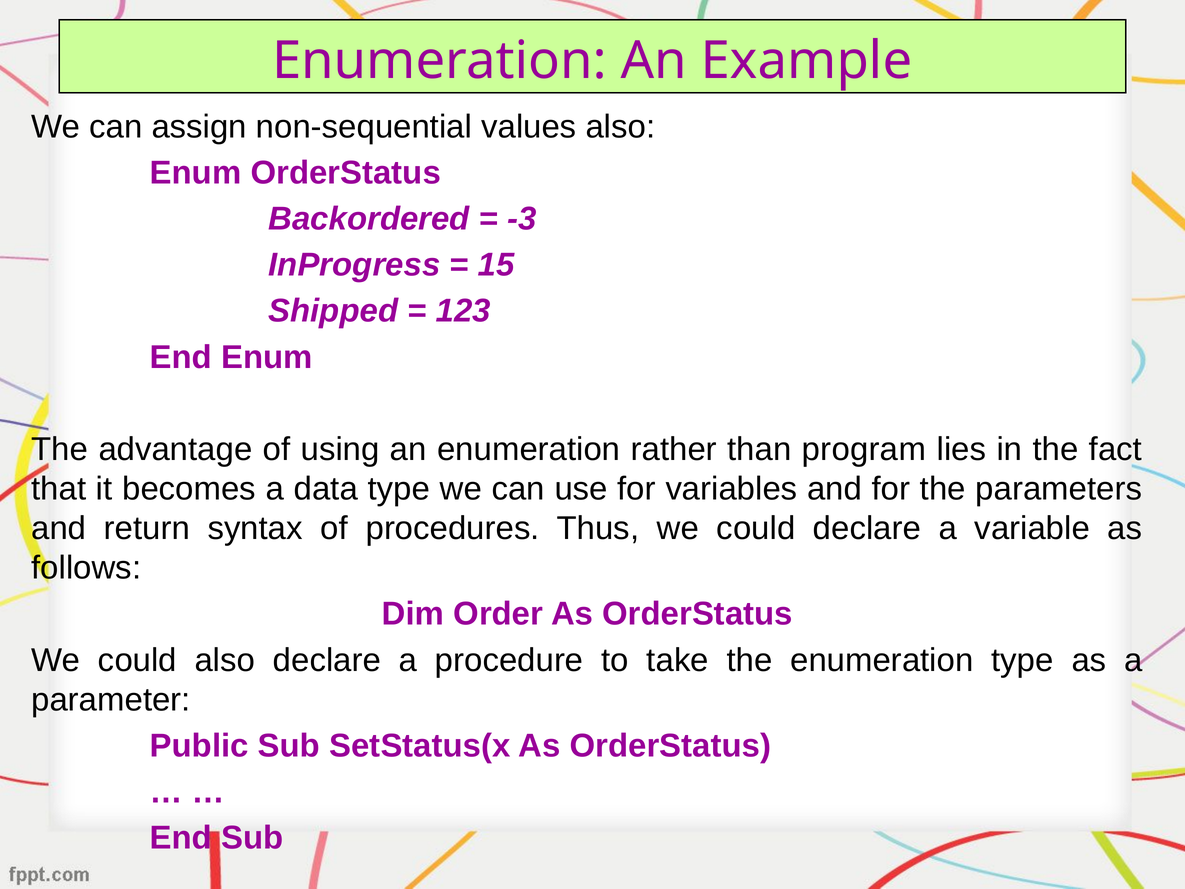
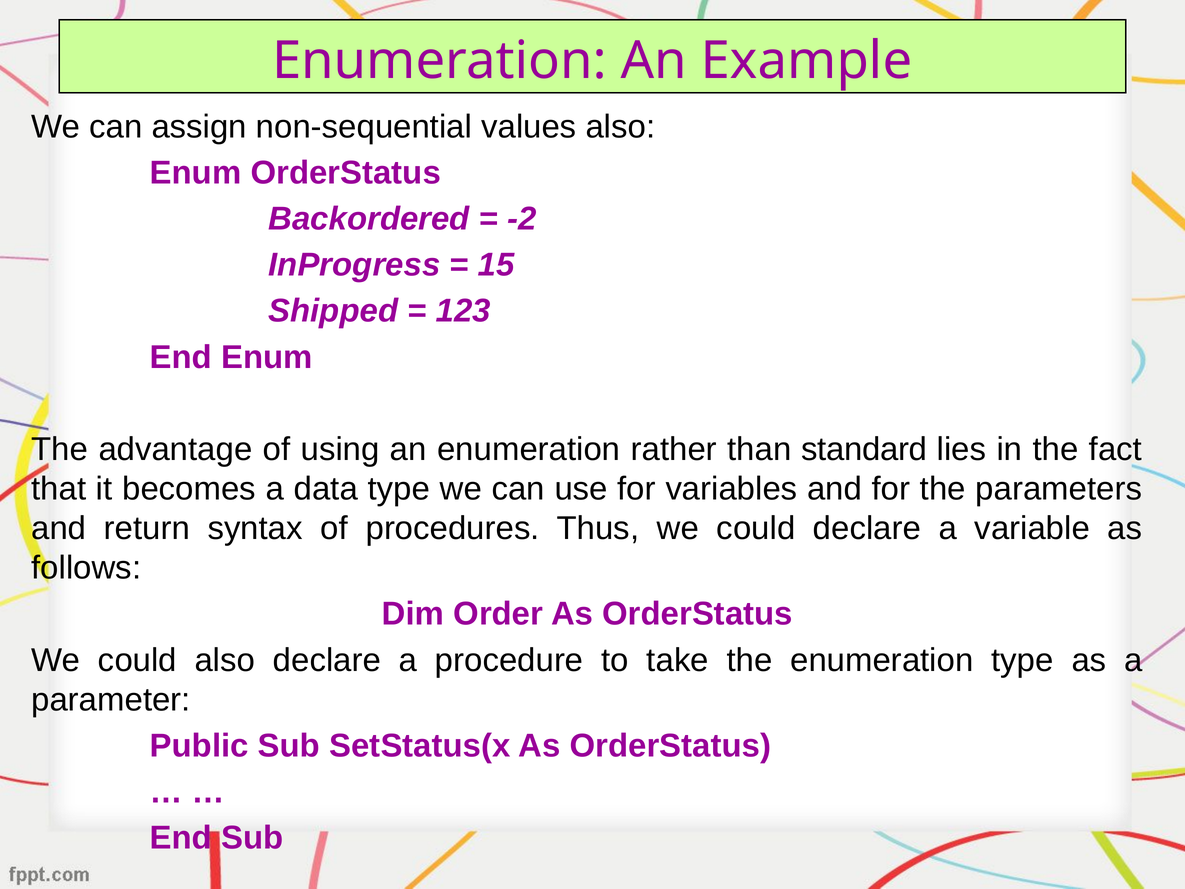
-3: -3 -> -2
program: program -> standard
